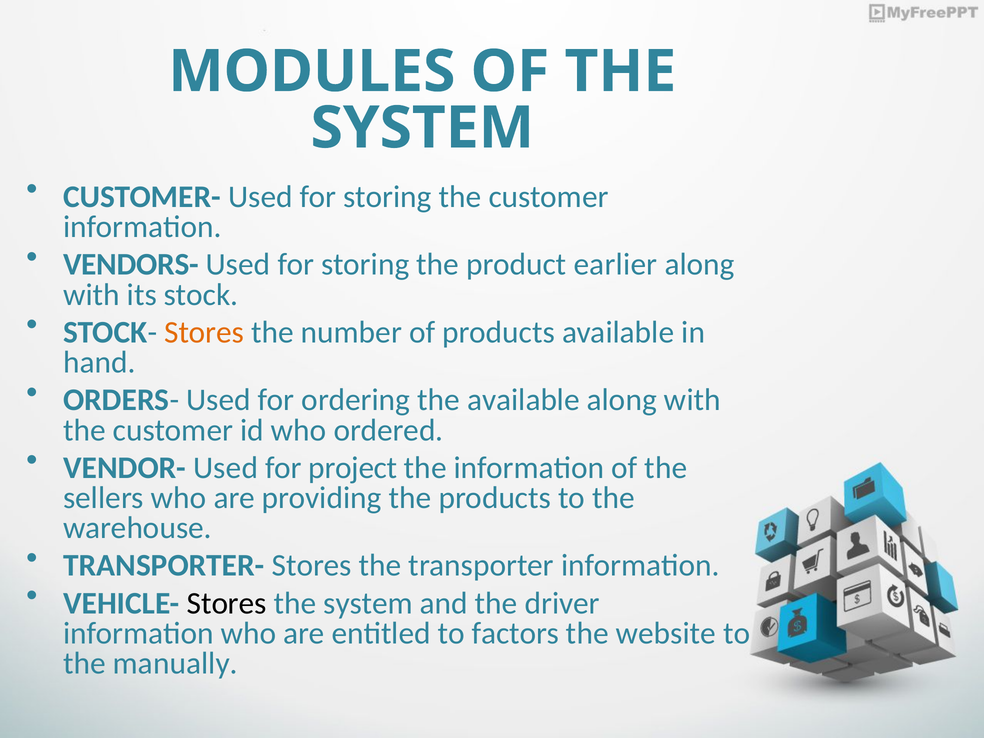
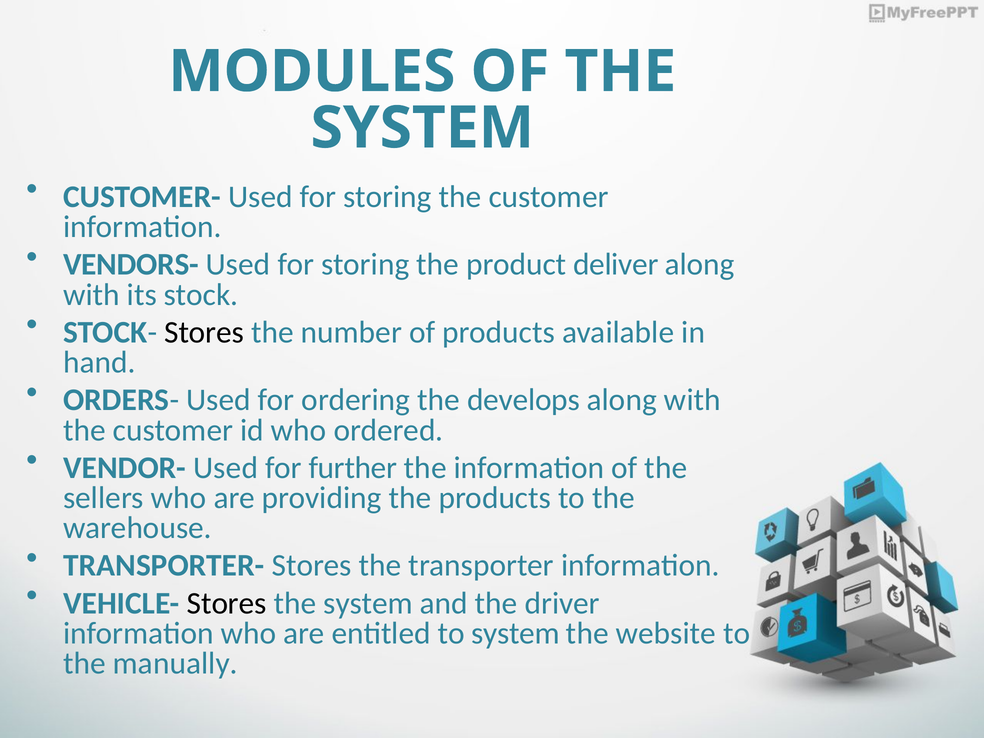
earlier: earlier -> deliver
Stores at (204, 332) colour: orange -> black
the available: available -> develops
project: project -> further
to factors: factors -> system
